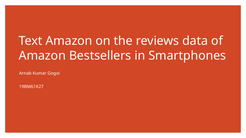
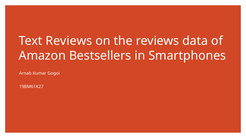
Text Amazon: Amazon -> Reviews
